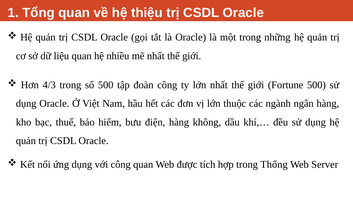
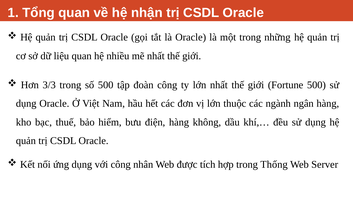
thiệu: thiệu -> nhận
4/3: 4/3 -> 3/3
công quan: quan -> nhân
